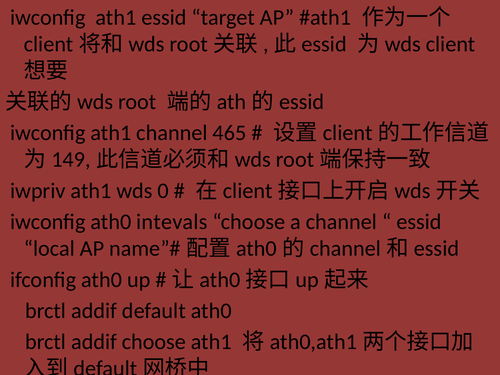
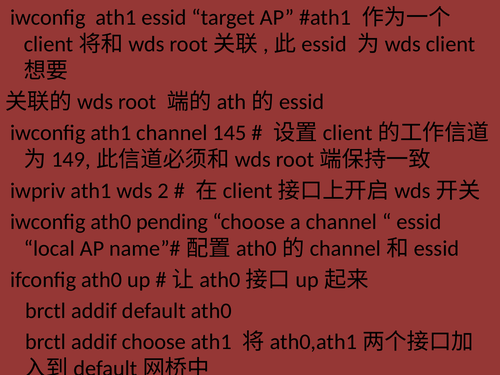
465: 465 -> 145
0: 0 -> 2
intevals: intevals -> pending
